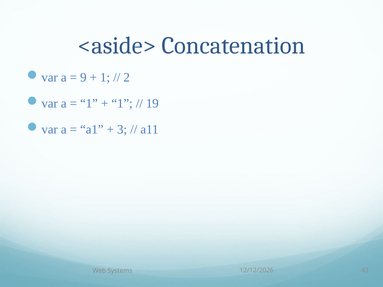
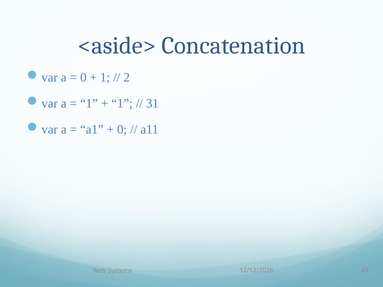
9 at (83, 77): 9 -> 0
19: 19 -> 31
3 at (122, 129): 3 -> 0
